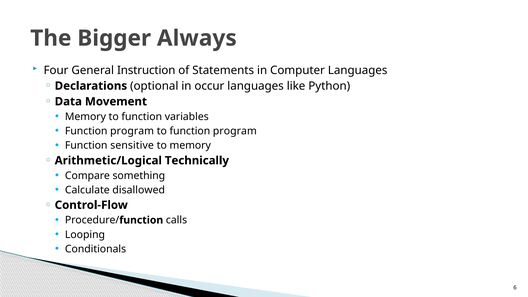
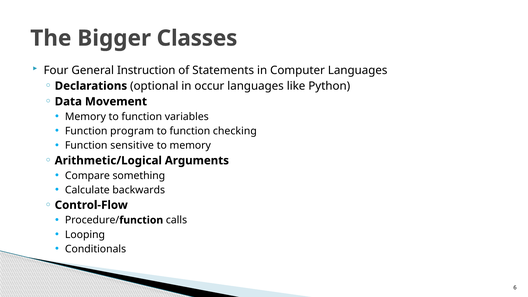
Always: Always -> Classes
to function program: program -> checking
Technically: Technically -> Arguments
disallowed: disallowed -> backwards
